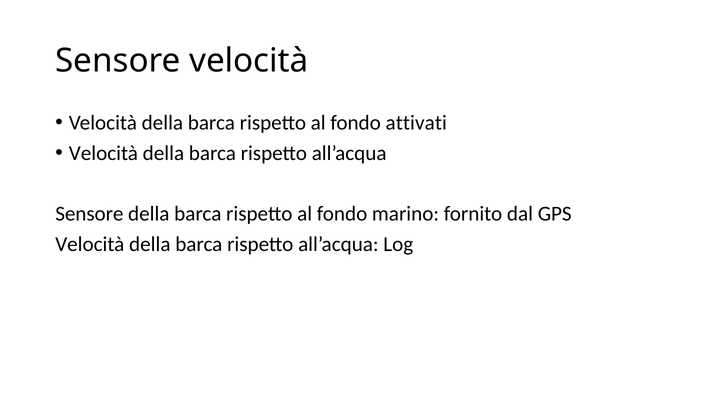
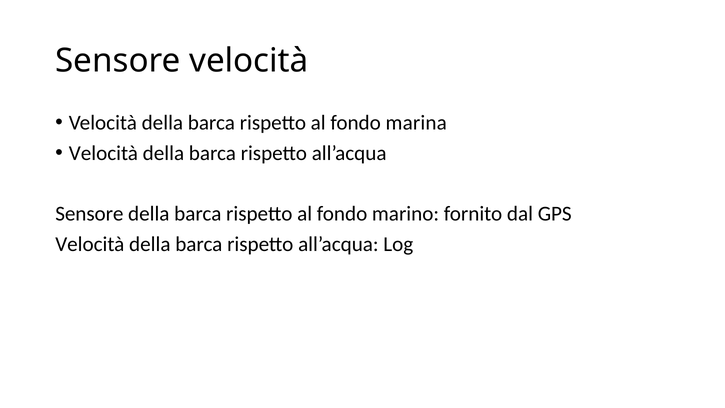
attivati: attivati -> marina
